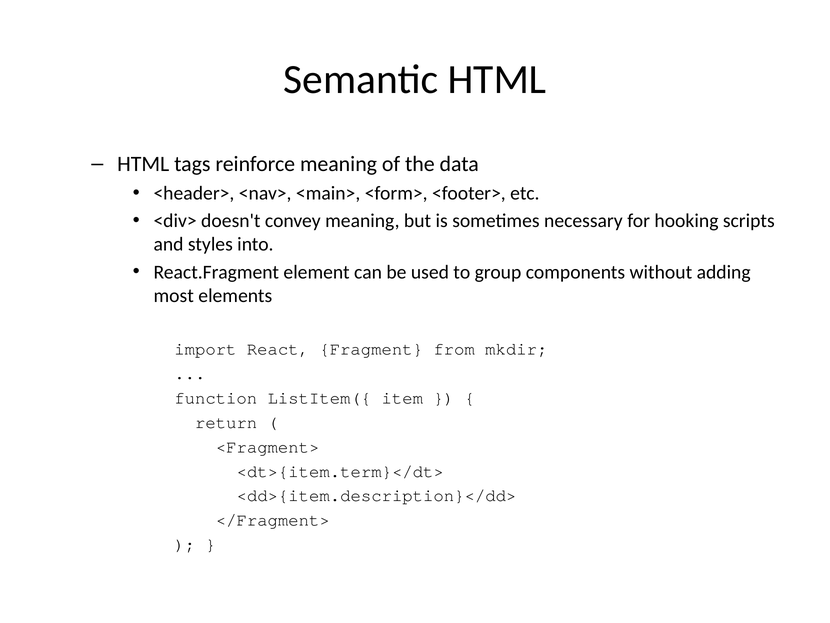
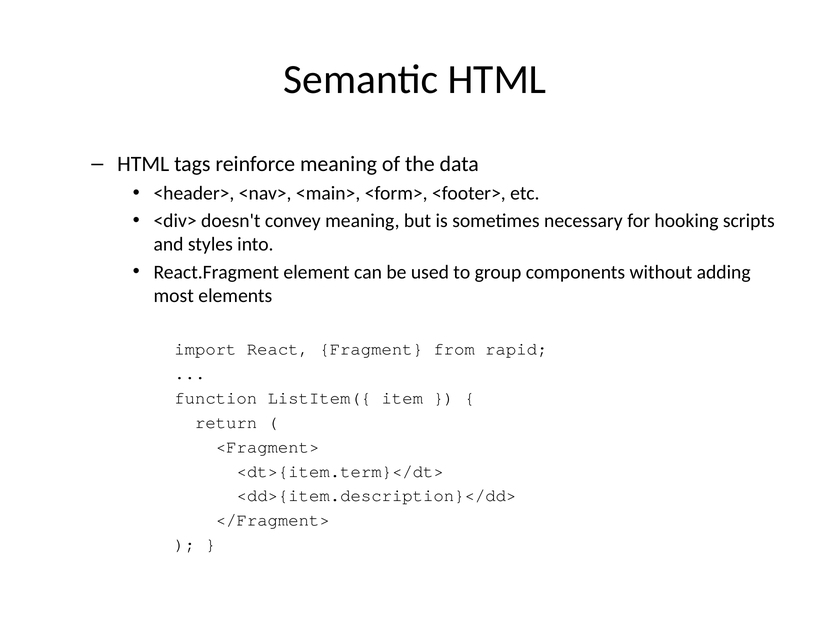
mkdir: mkdir -> rapid
